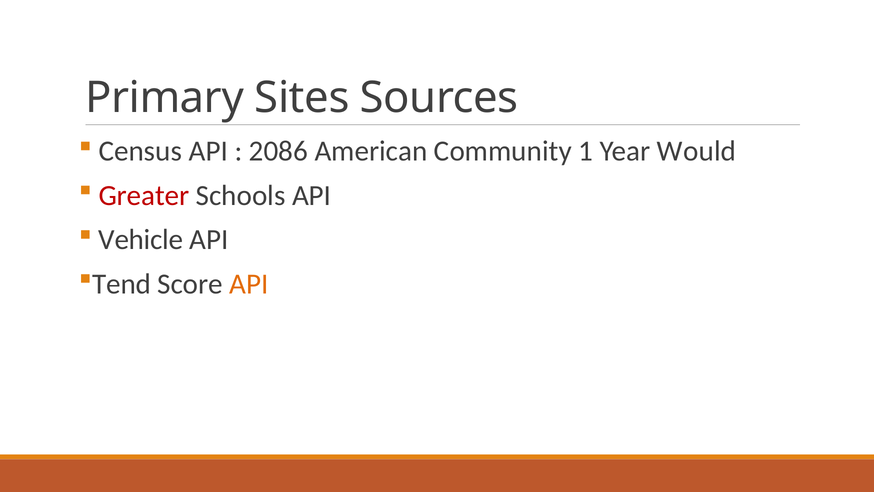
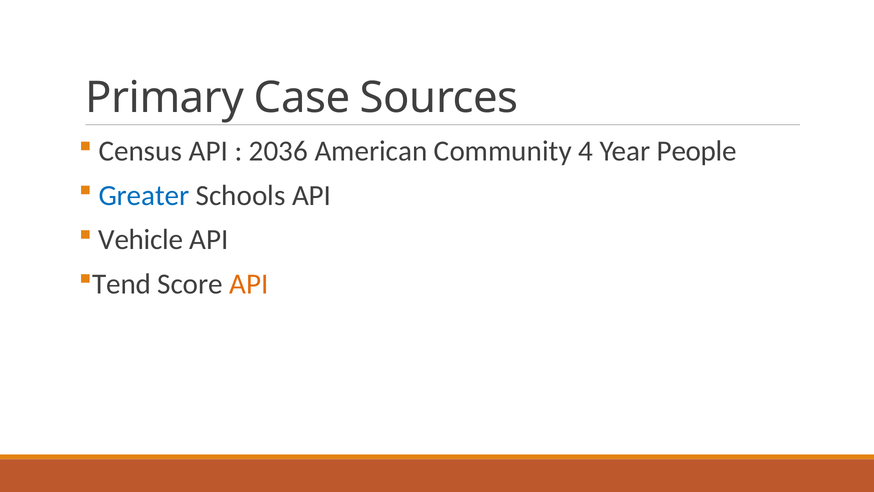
Sites: Sites -> Case
2086: 2086 -> 2036
1: 1 -> 4
Would: Would -> People
Greater colour: red -> blue
